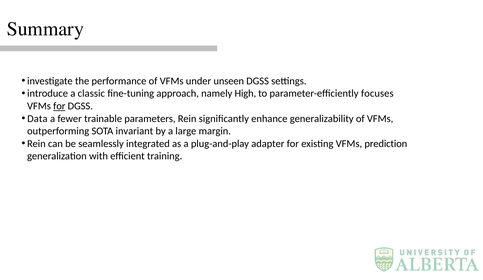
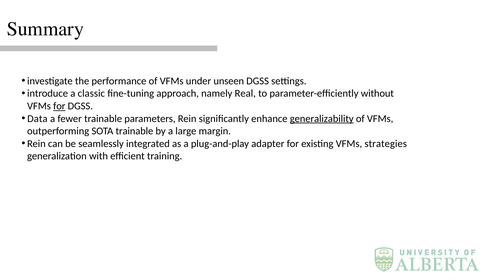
High: High -> Real
focuses: focuses -> without
generalizability underline: none -> present
SOTA invariant: invariant -> trainable
prediction: prediction -> strategies
